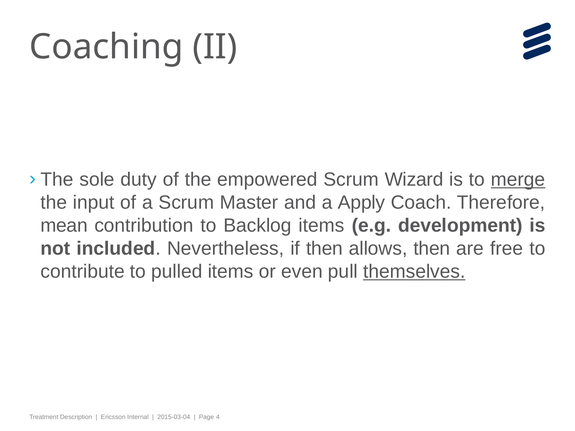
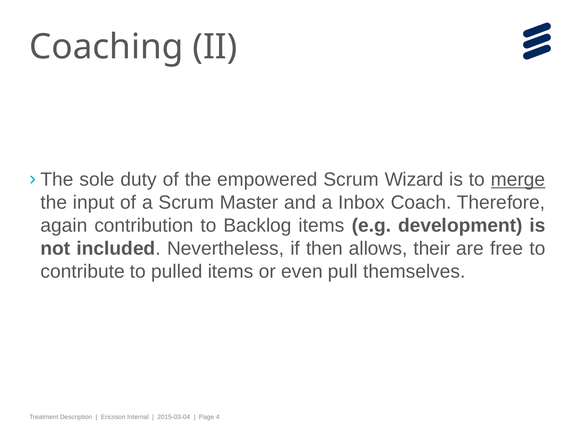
Apply: Apply -> Inbox
mean: mean -> again
allows then: then -> their
themselves underline: present -> none
